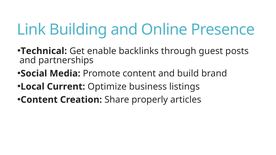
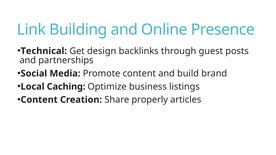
enable: enable -> design
Current: Current -> Caching
